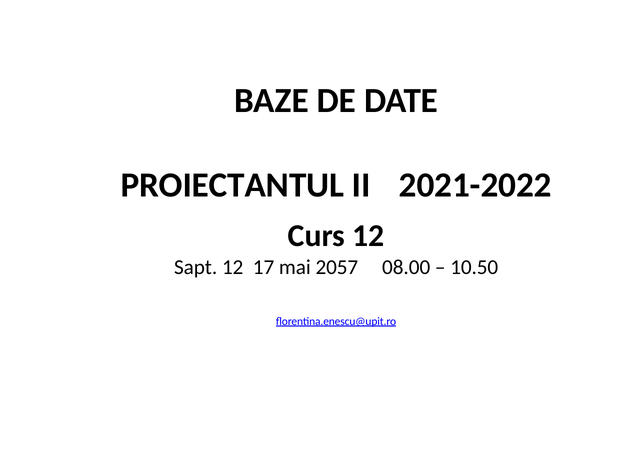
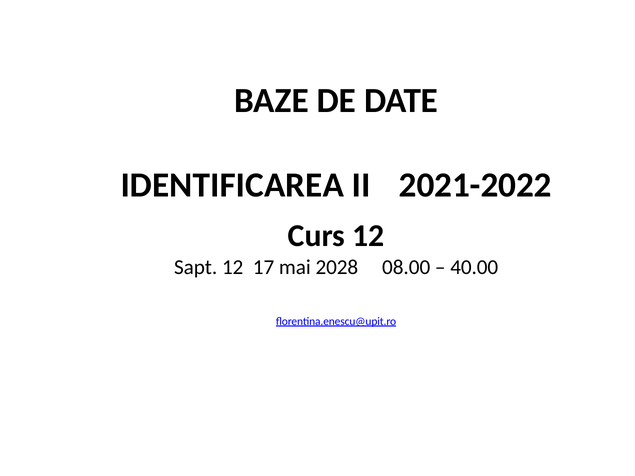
PROIECTANTUL: PROIECTANTUL -> IDENTIFICAREA
2057: 2057 -> 2028
10.50: 10.50 -> 40.00
